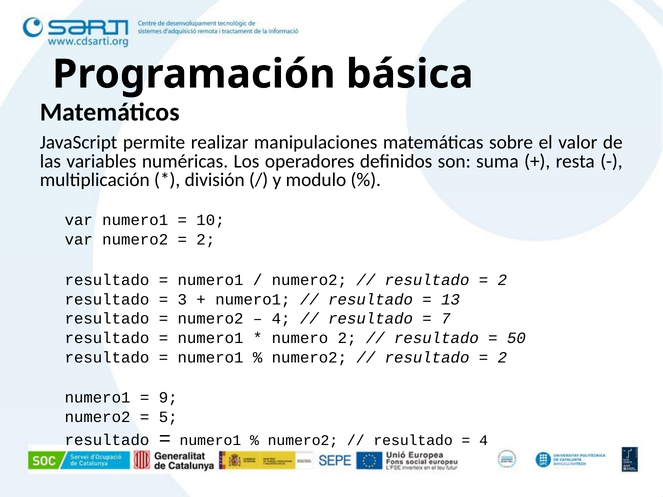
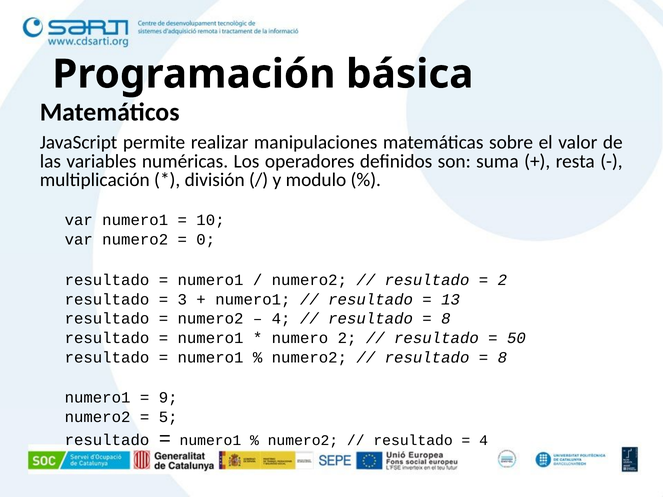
2 at (206, 240): 2 -> 0
7 at (446, 319): 7 -> 8
2 at (502, 358): 2 -> 8
